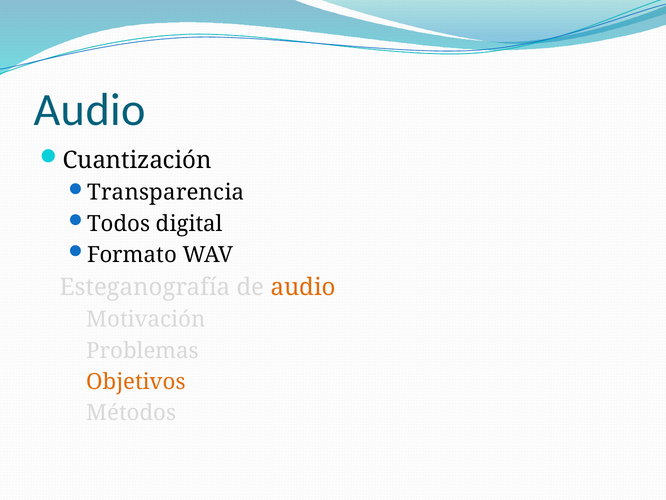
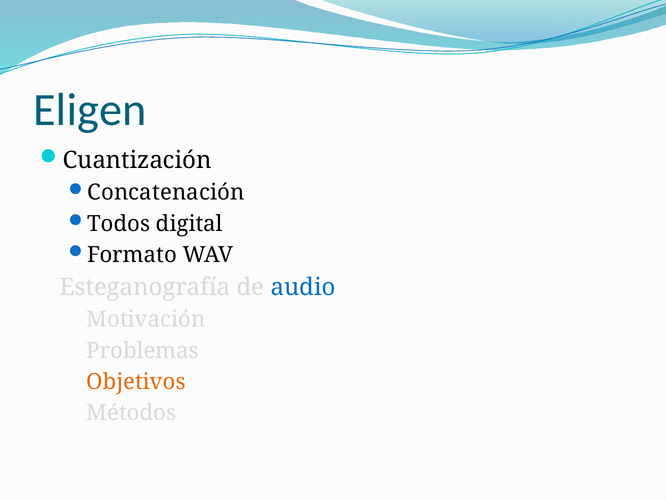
Audio at (90, 110): Audio -> Eligen
Transparencia: Transparencia -> Concatenación
audio at (303, 287) colour: orange -> blue
